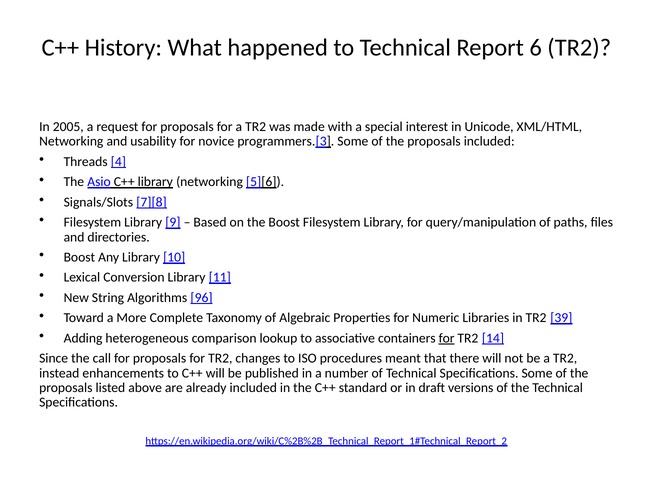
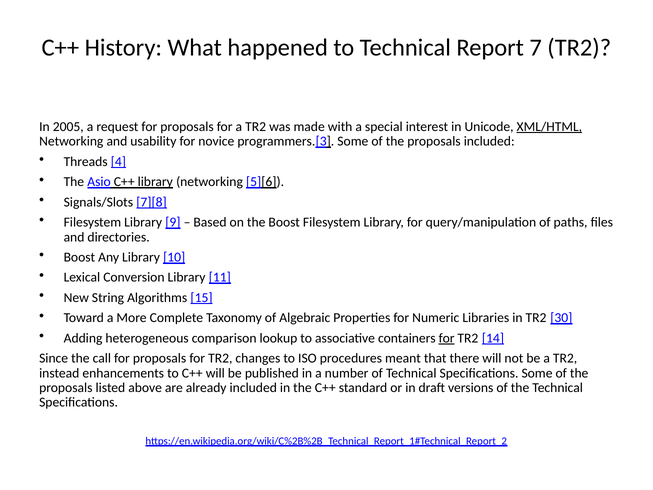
6: 6 -> 7
XML/HTML underline: none -> present
96: 96 -> 15
39: 39 -> 30
